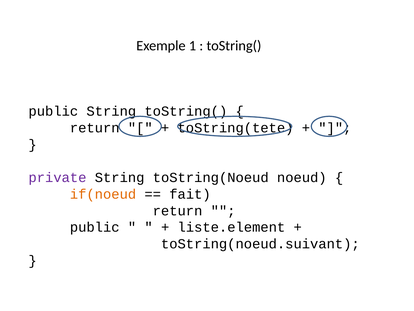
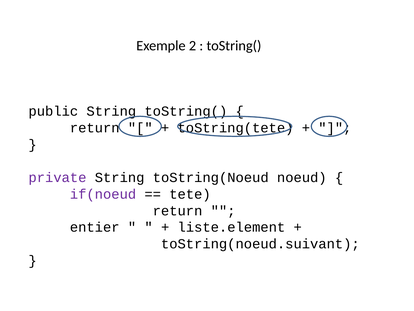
1: 1 -> 2
if(noeud colour: orange -> purple
fait: fait -> tete
public at (95, 227): public -> entier
